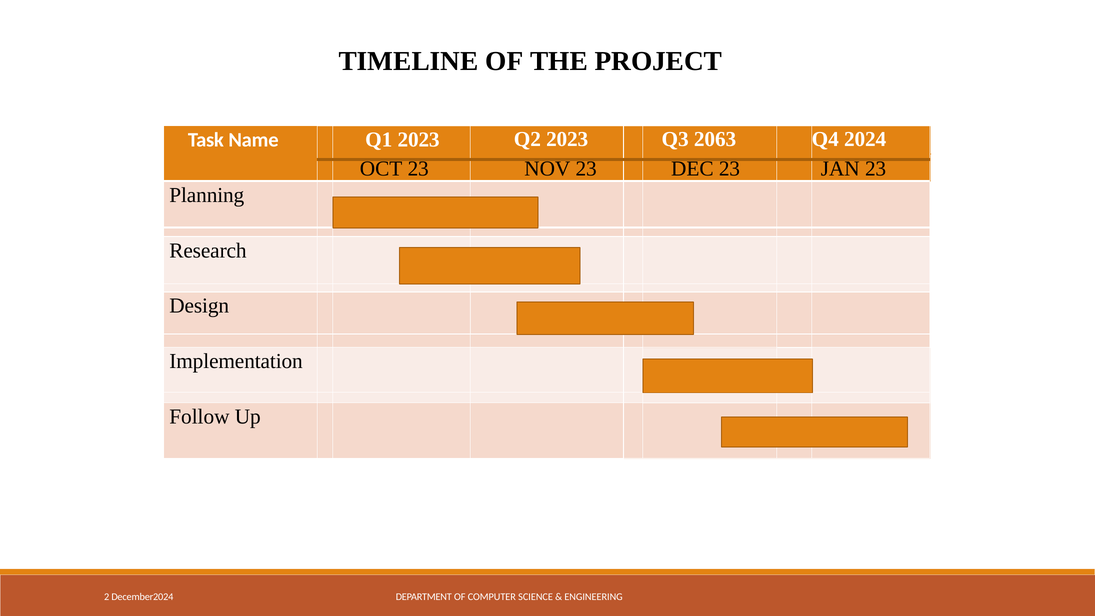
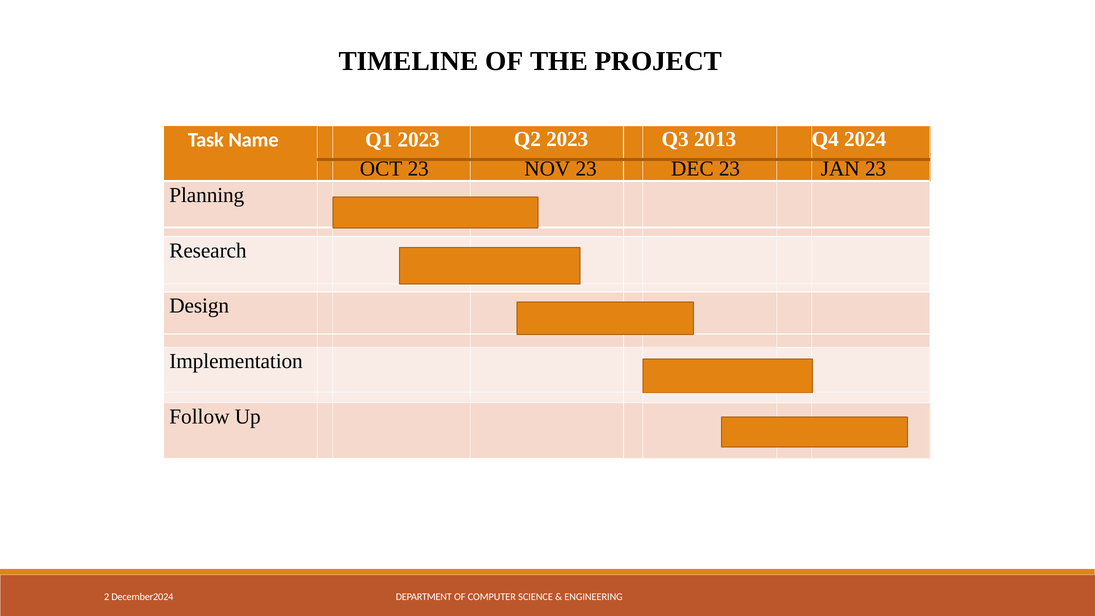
2063: 2063 -> 2013
